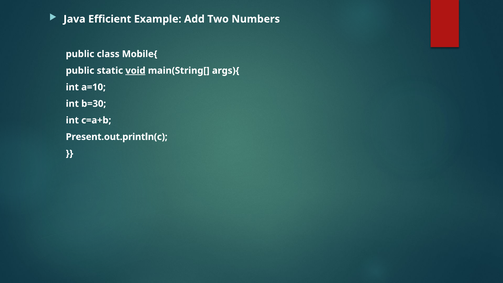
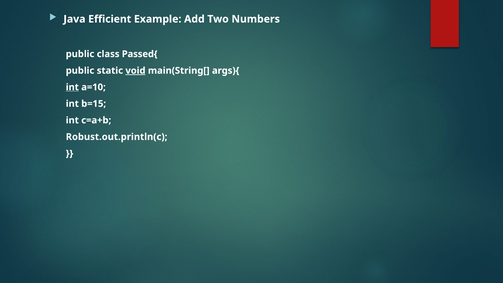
Mobile{: Mobile{ -> Passed{
int at (72, 87) underline: none -> present
b=30: b=30 -> b=15
Present.out.println(c: Present.out.println(c -> Robust.out.println(c
